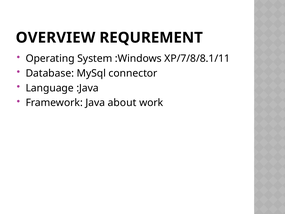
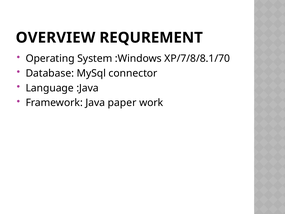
XP/7/8/8.1/11: XP/7/8/8.1/11 -> XP/7/8/8.1/70
about: about -> paper
